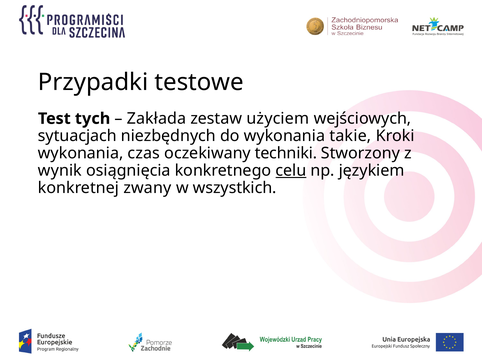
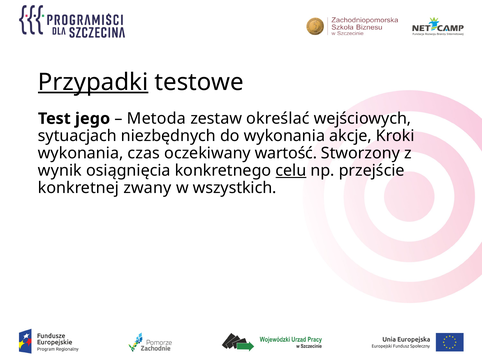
Przypadki underline: none -> present
tych: tych -> jego
Zakłada: Zakłada -> Metoda
użyciem: użyciem -> określać
takie: takie -> akcje
techniki: techniki -> wartość
językiem: językiem -> przejście
